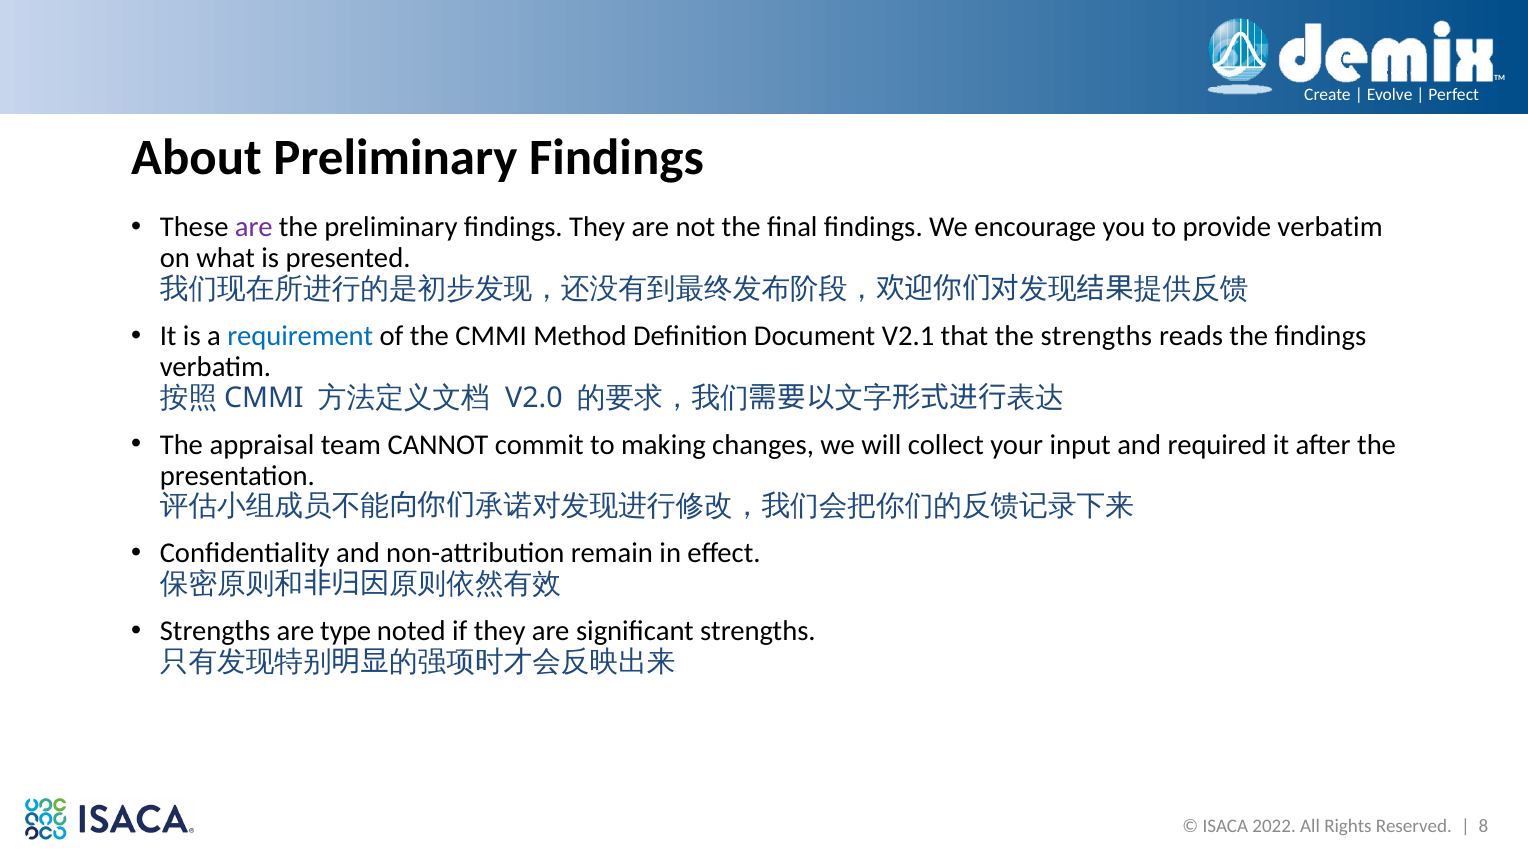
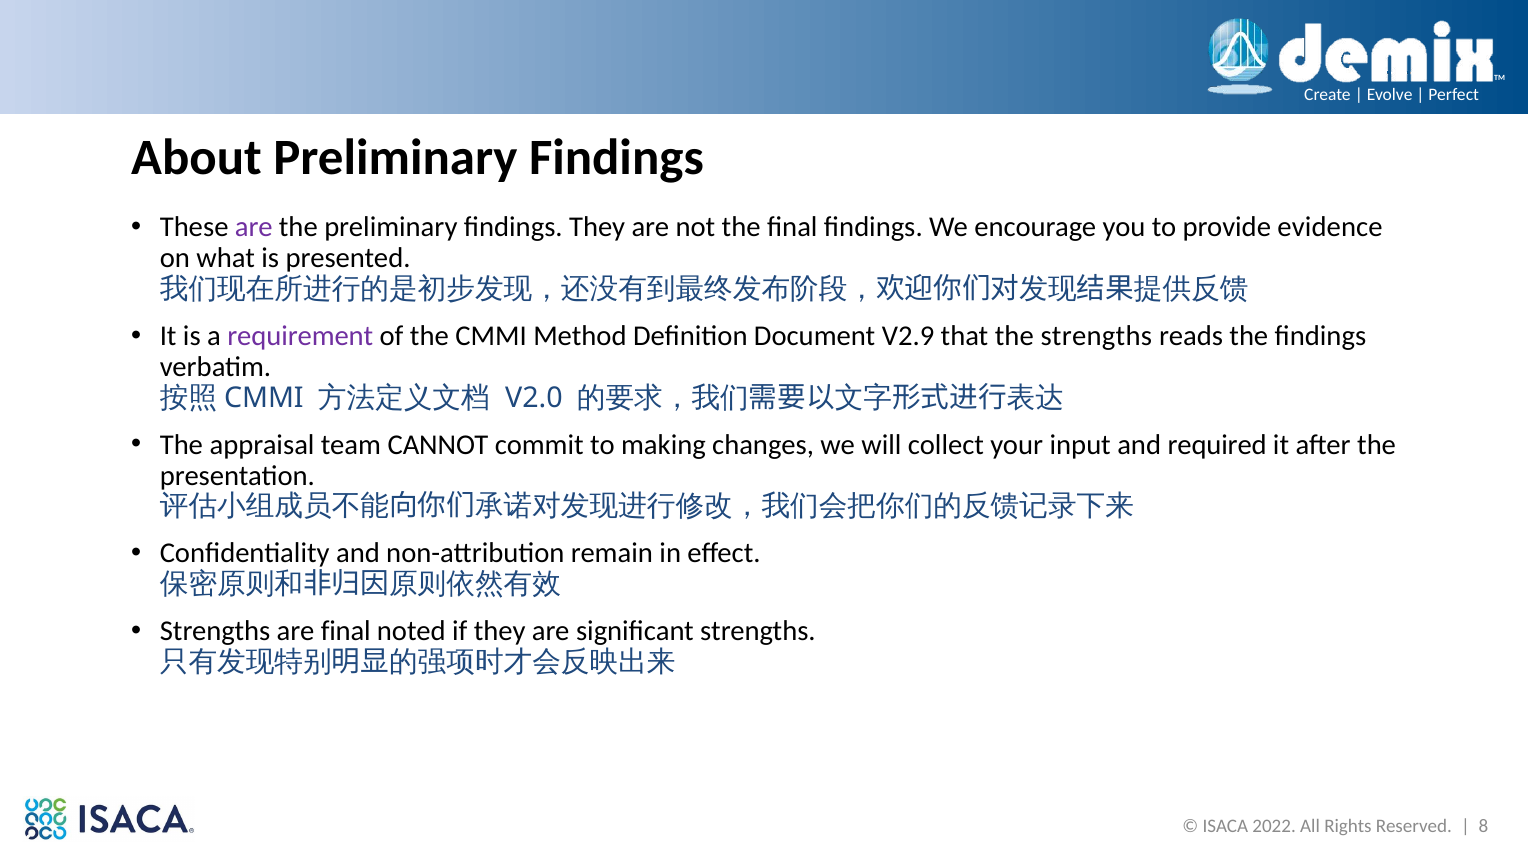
provide verbatim: verbatim -> evidence
requirement colour: blue -> purple
V2.1: V2.1 -> V2.9
are type: type -> final
